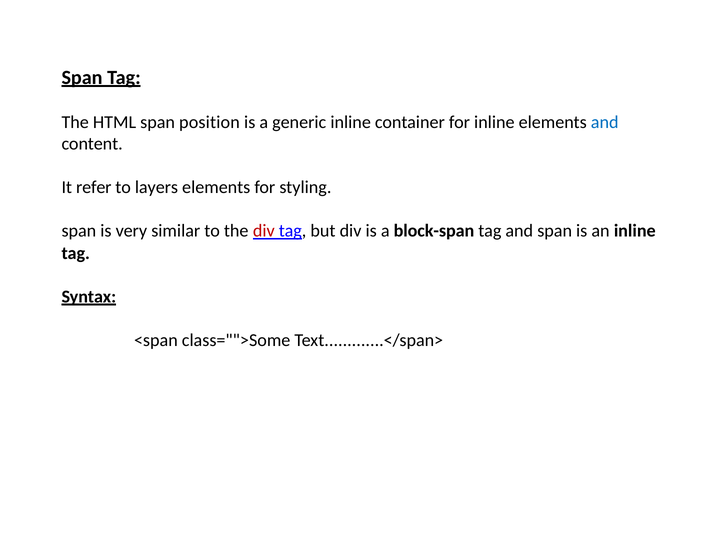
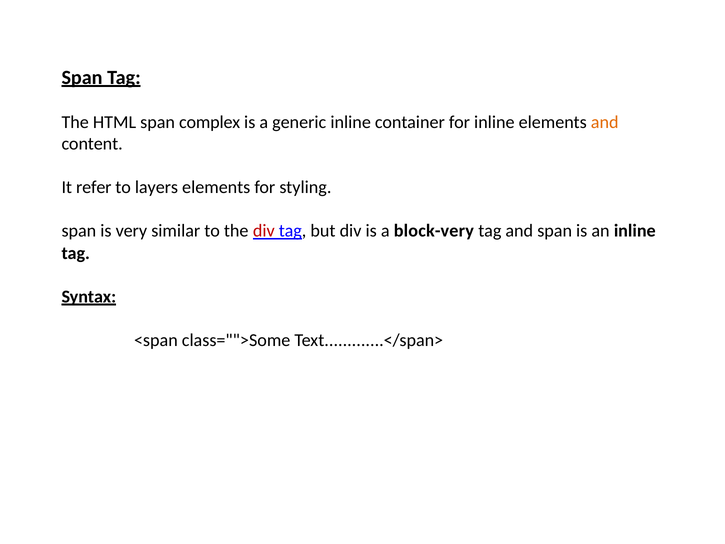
position: position -> complex
and at (605, 122) colour: blue -> orange
block-span: block-span -> block-very
